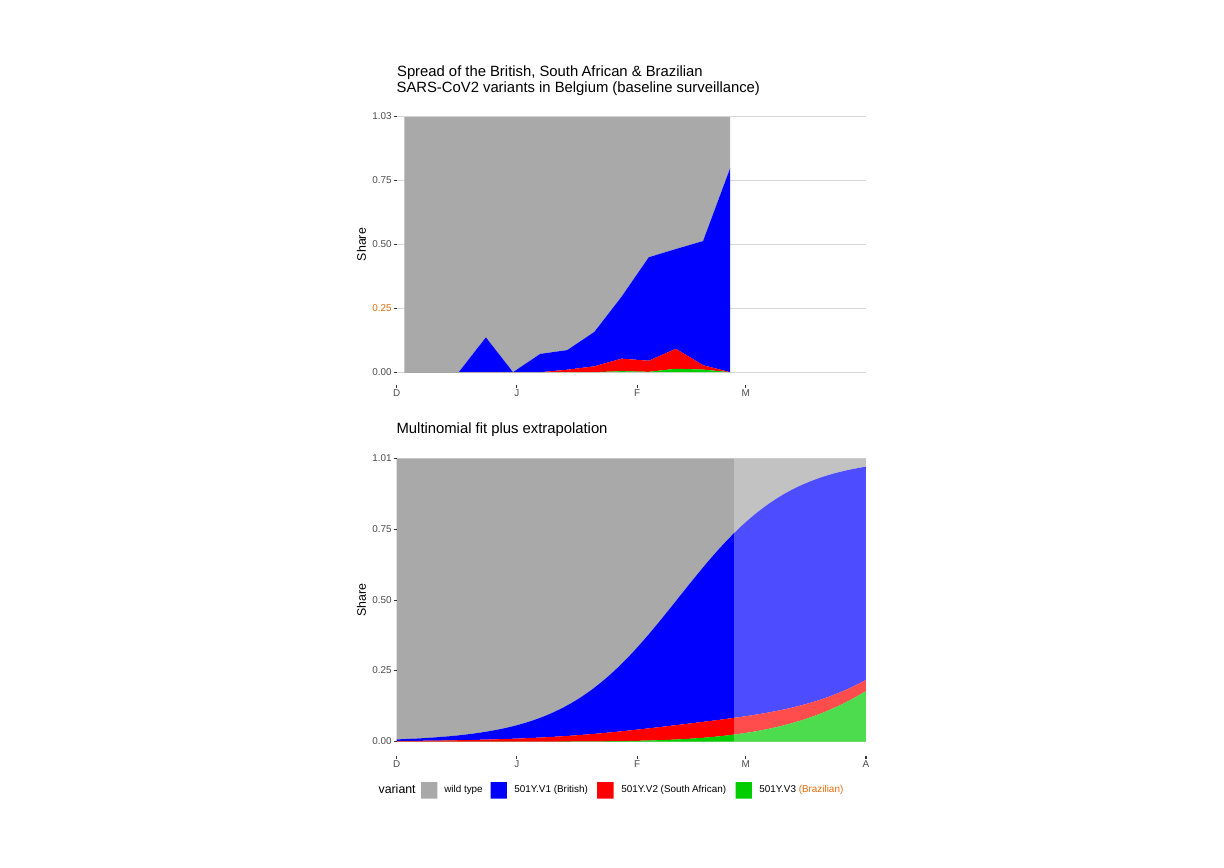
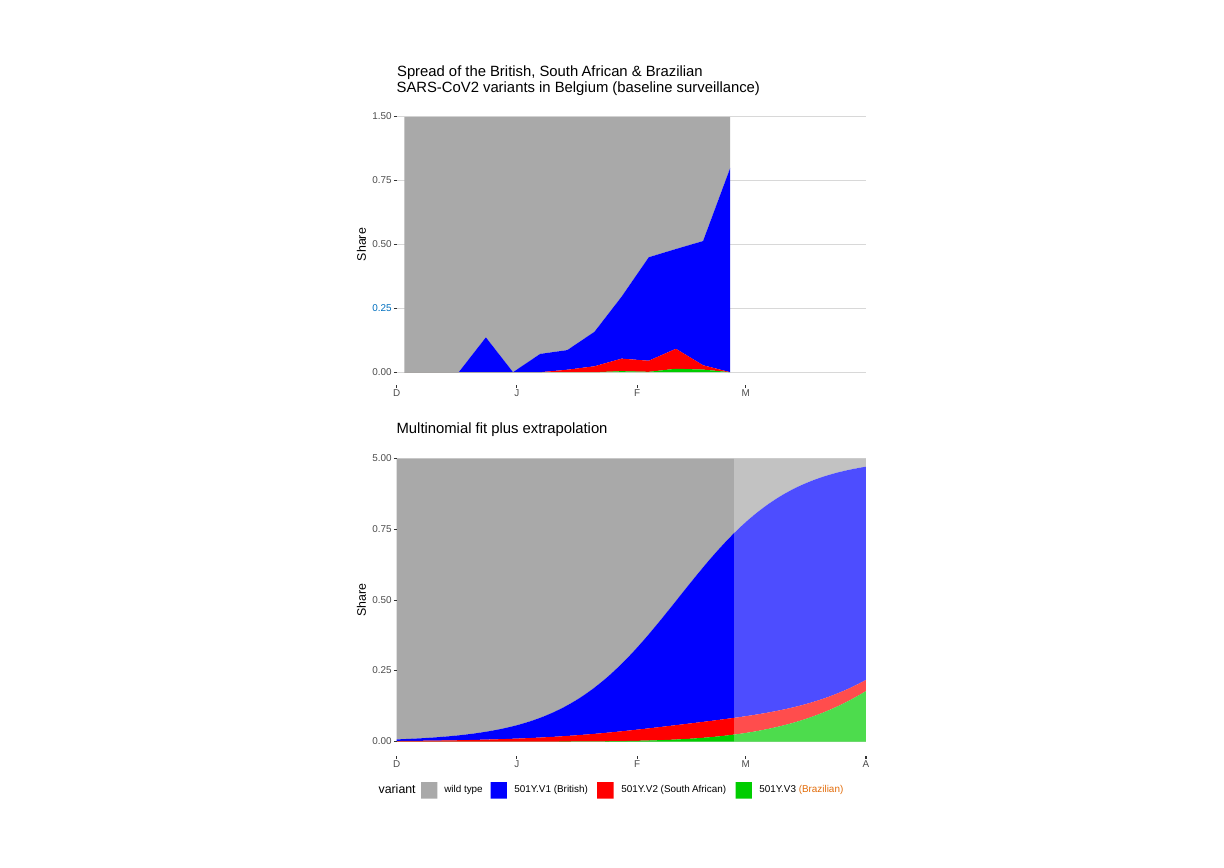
1.03: 1.03 -> 1.50
0.25 at (382, 308) colour: orange -> blue
1.01: 1.01 -> 5.00
